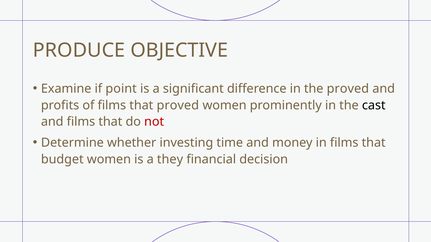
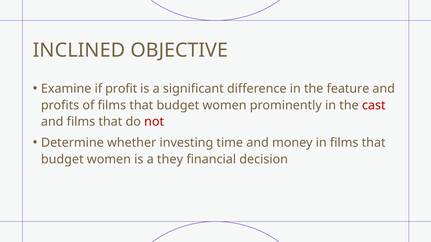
PRODUCE: PRODUCE -> INCLINED
point: point -> profit
the proved: proved -> feature
of films that proved: proved -> budget
cast colour: black -> red
